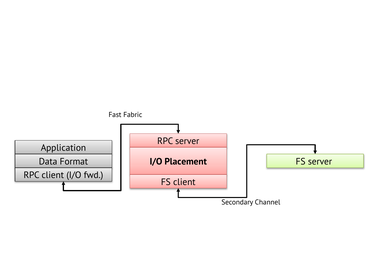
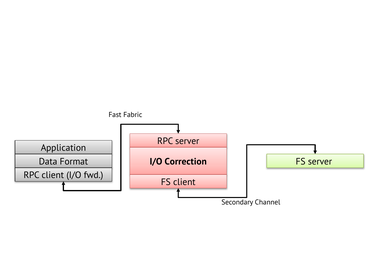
Placement: Placement -> Correction
